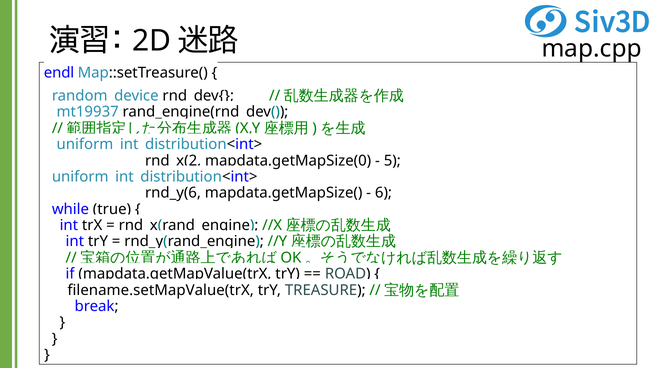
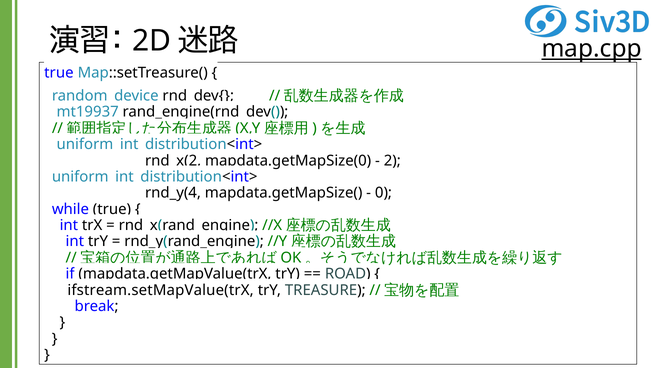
map.cpp underline: none -> present
endl at (59, 73): endl -> true
5: 5 -> 2
rnd_y(6: rnd_y(6 -> rnd_y(4
6: 6 -> 0
filename.setMapValue(trX: filename.setMapValue(trX -> ifstream.setMapValue(trX
